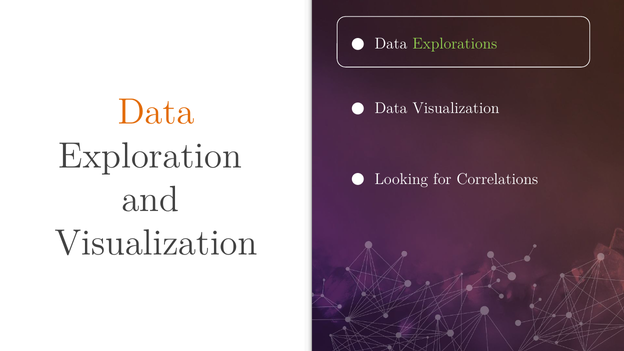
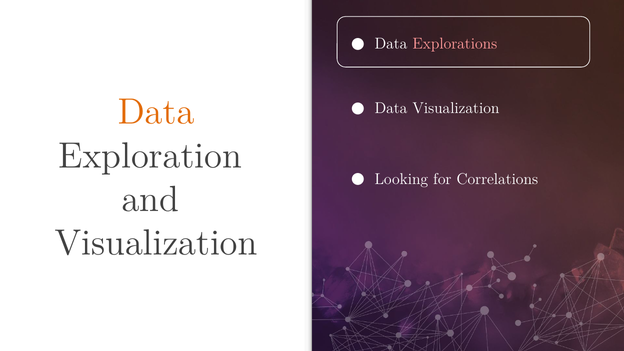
Explorations colour: light green -> pink
